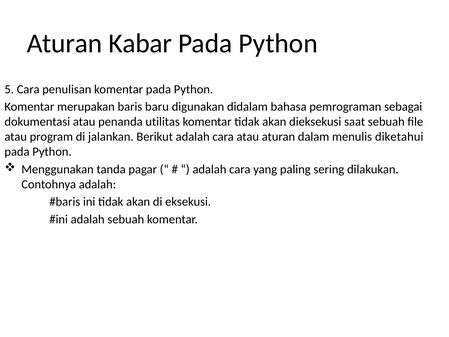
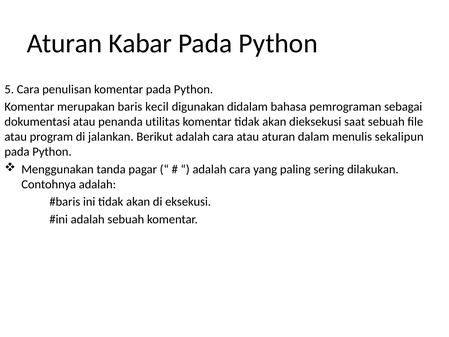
baru: baru -> kecil
diketahui: diketahui -> sekalipun
